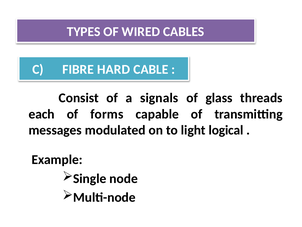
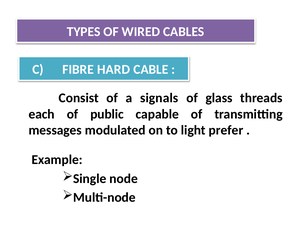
forms: forms -> public
logical: logical -> prefer
